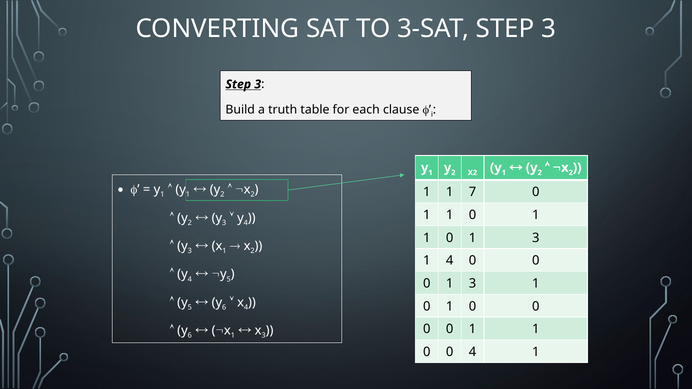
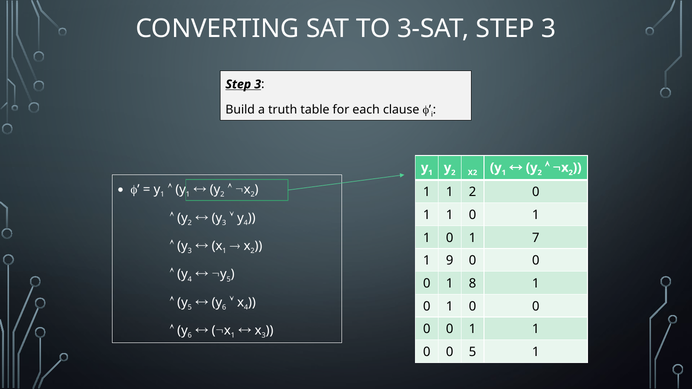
1 7: 7 -> 2
1 0 1 3: 3 -> 7
1 4: 4 -> 9
3 at (473, 284): 3 -> 8
0 4: 4 -> 5
